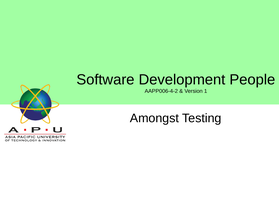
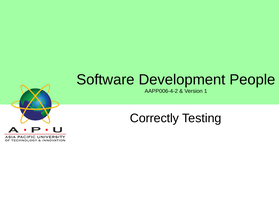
Amongst: Amongst -> Correctly
